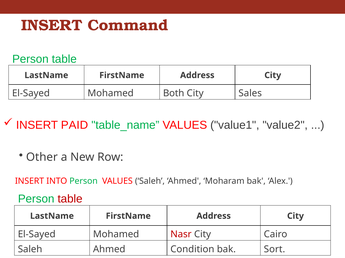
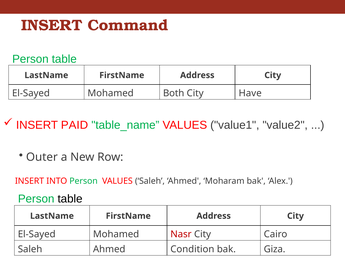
Sales: Sales -> Have
Other: Other -> Outer
table at (70, 199) colour: red -> black
Sort: Sort -> Giza
